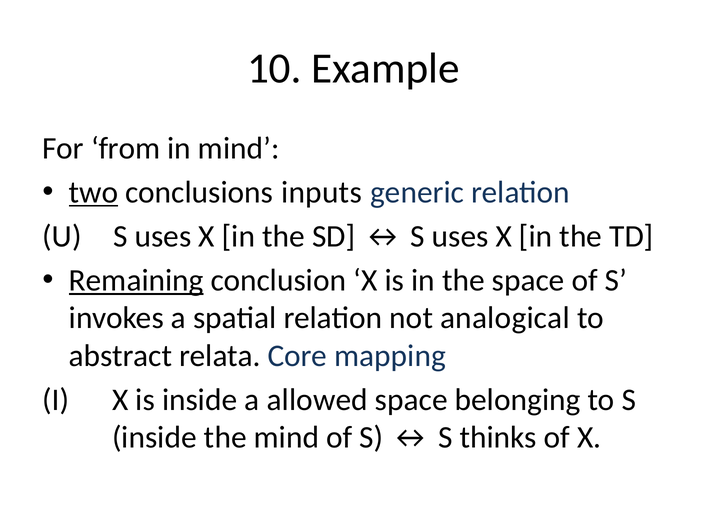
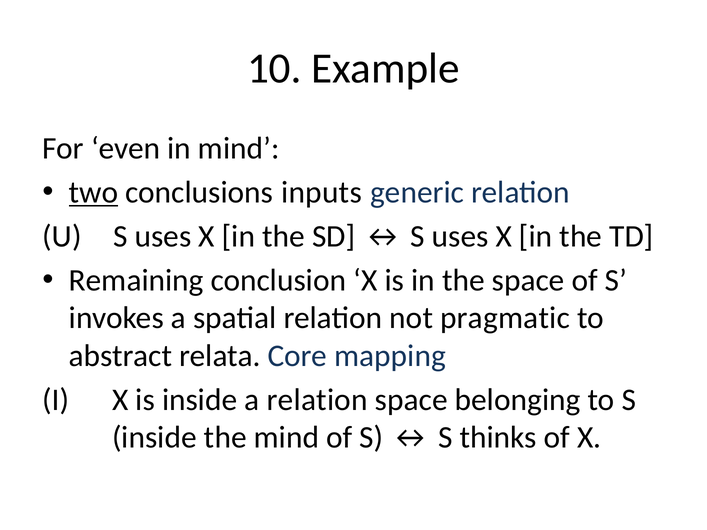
from: from -> even
Remaining underline: present -> none
analogical: analogical -> pragmatic
a allowed: allowed -> relation
